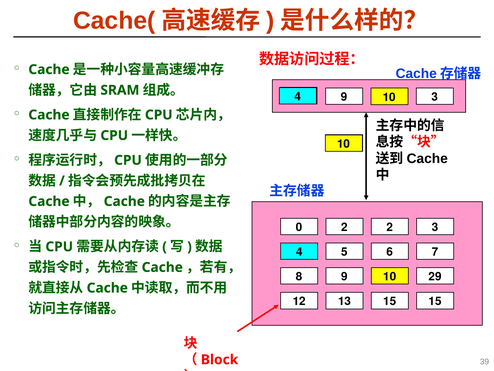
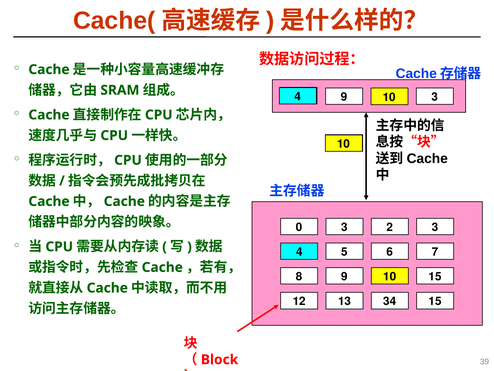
0 2: 2 -> 3
29 at (435, 276): 29 -> 15
13 15: 15 -> 34
